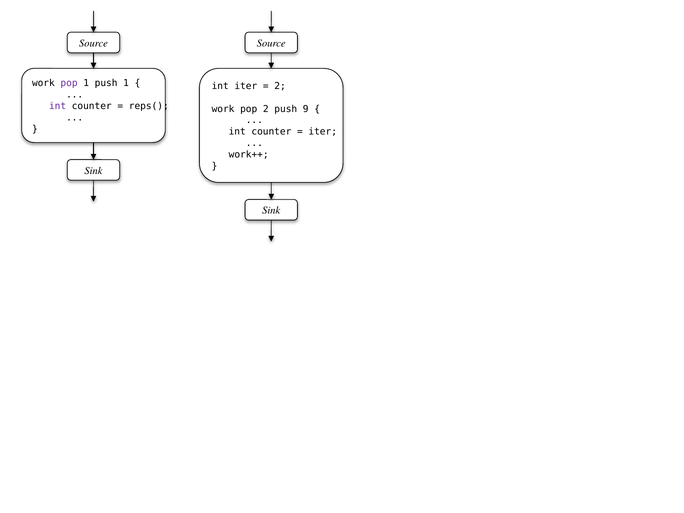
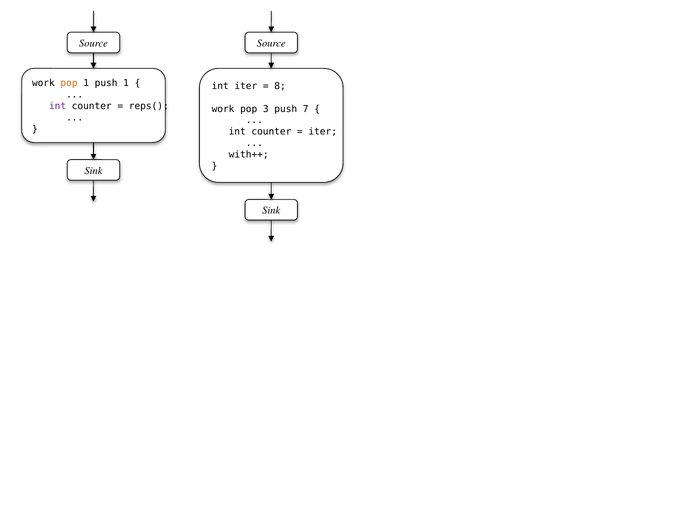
pop at (69, 83) colour: purple -> orange
2 at (280, 86): 2 -> 8
pop 2: 2 -> 3
9: 9 -> 7
work++: work++ -> with++
